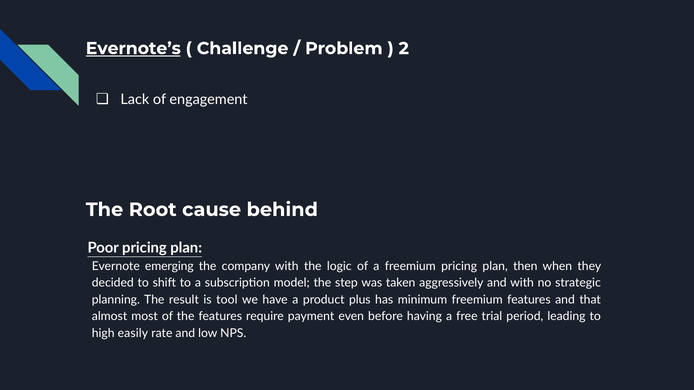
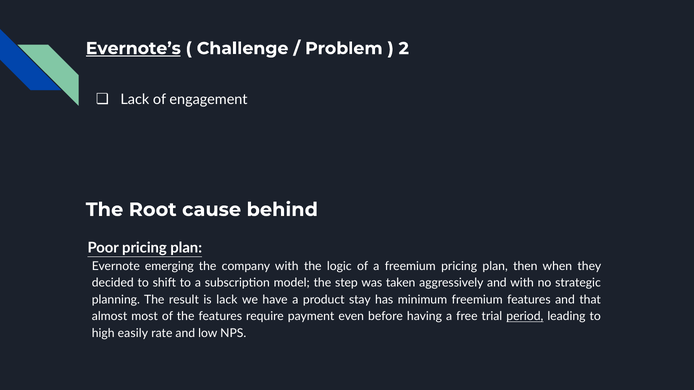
is tool: tool -> lack
plus: plus -> stay
period underline: none -> present
